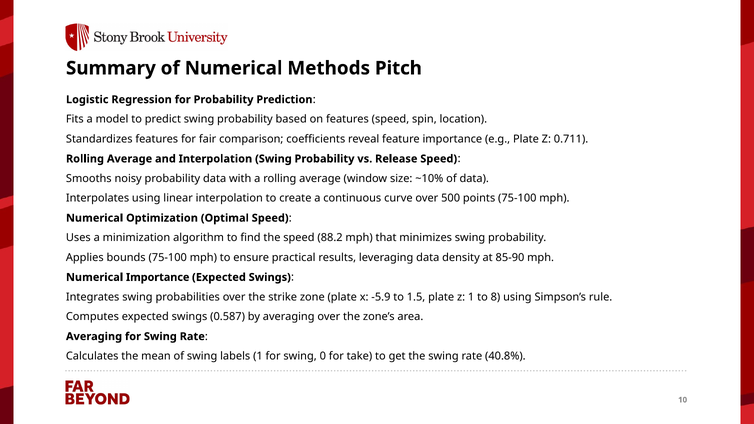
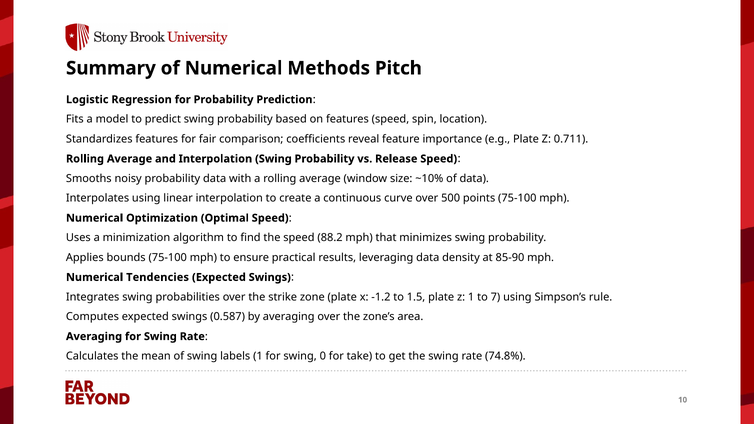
Numerical Importance: Importance -> Tendencies
-5.9: -5.9 -> -1.2
8: 8 -> 7
40.8%: 40.8% -> 74.8%
